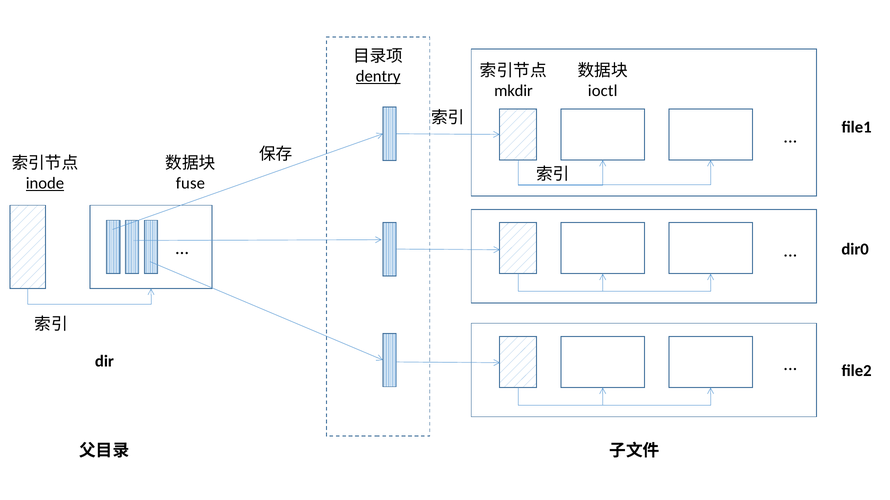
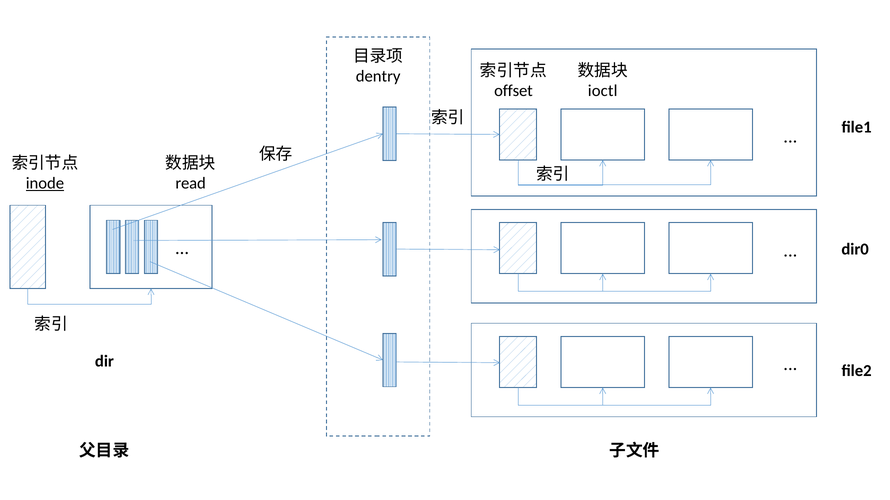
dentry underline: present -> none
mkdir: mkdir -> offset
fuse: fuse -> read
